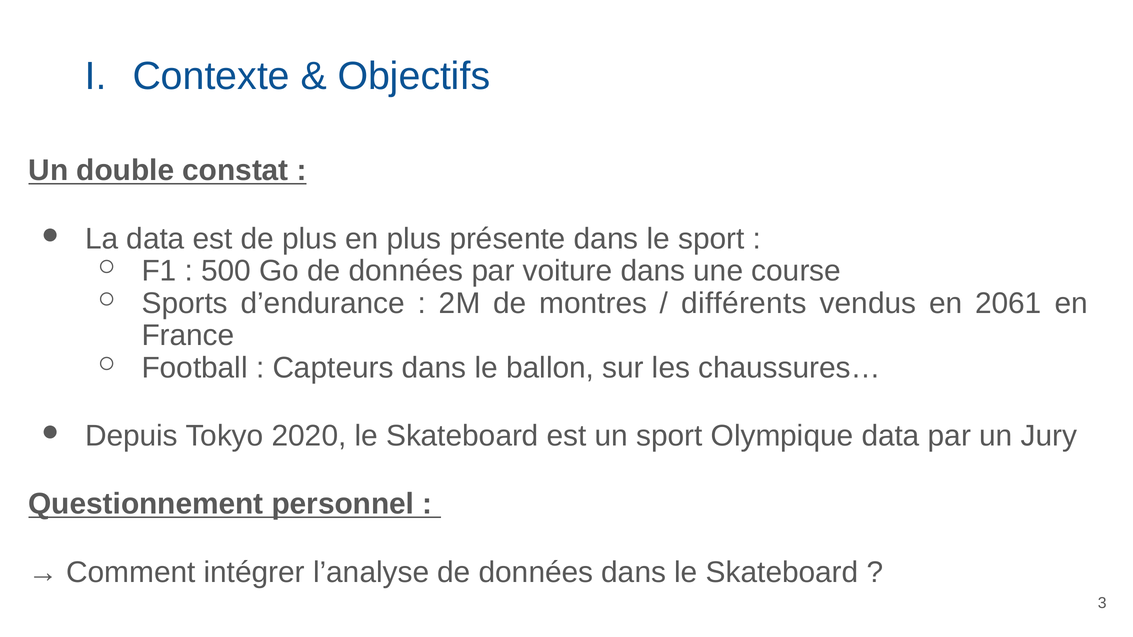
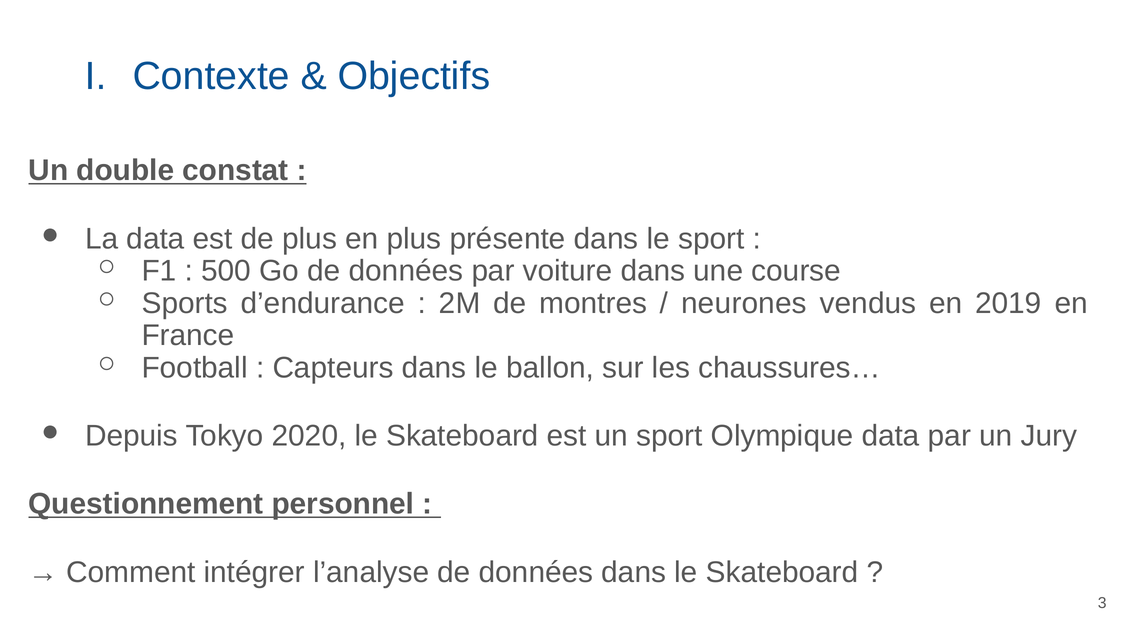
différents: différents -> neurones
2061: 2061 -> 2019
